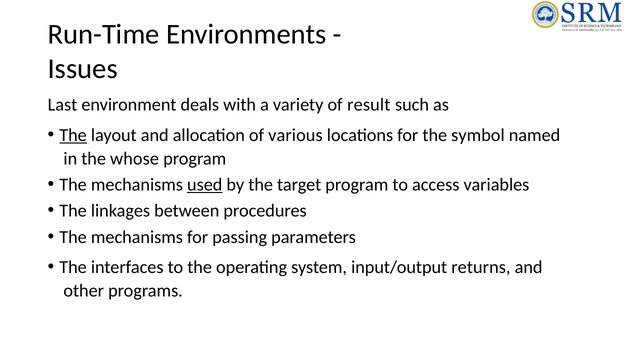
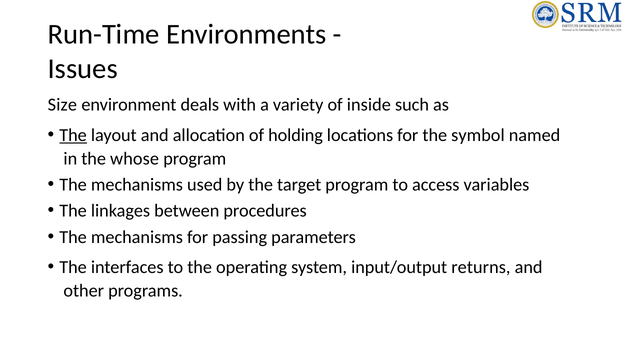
Last: Last -> Size
result: result -> inside
various: various -> holding
used underline: present -> none
